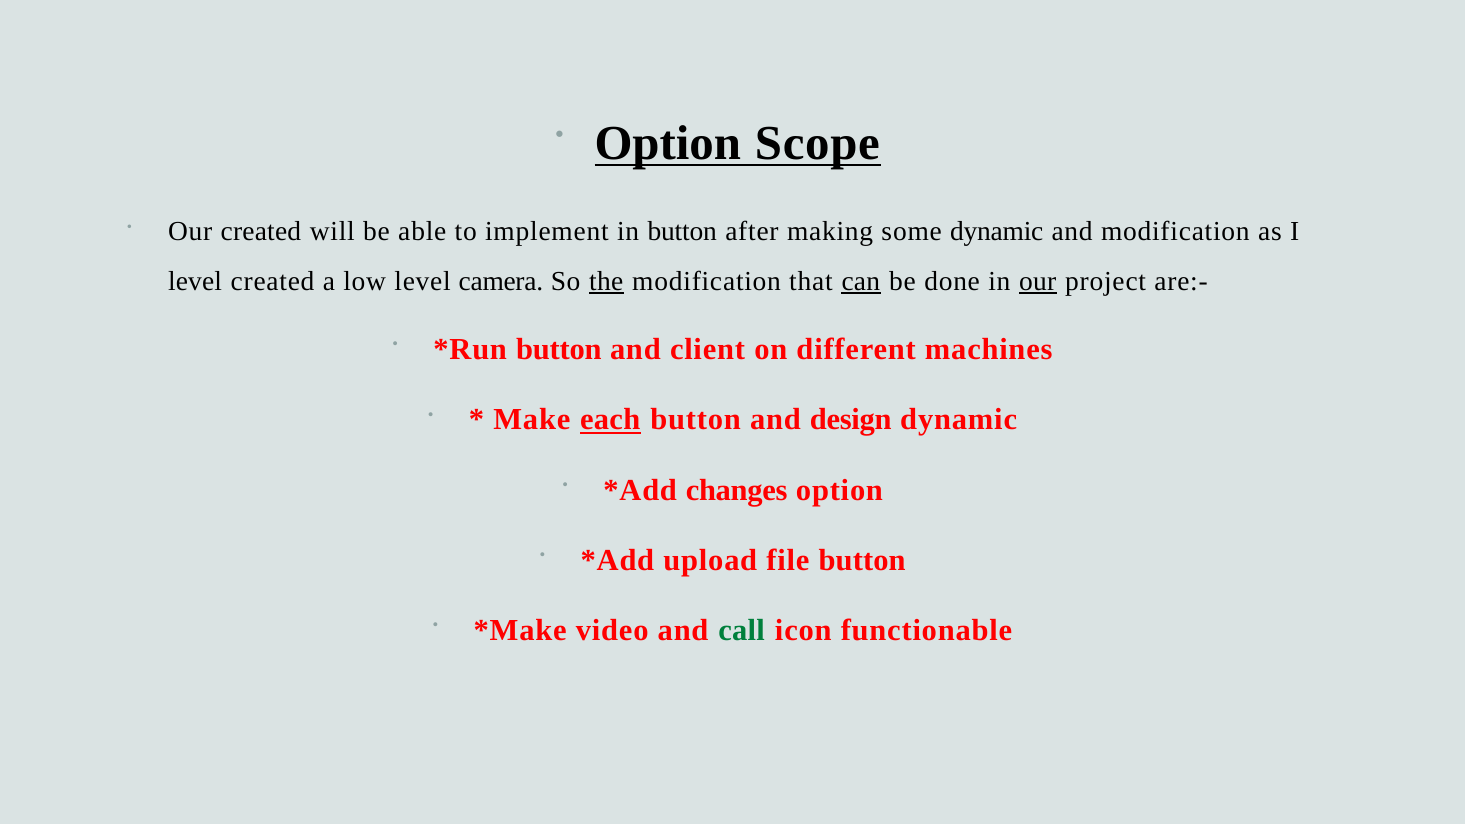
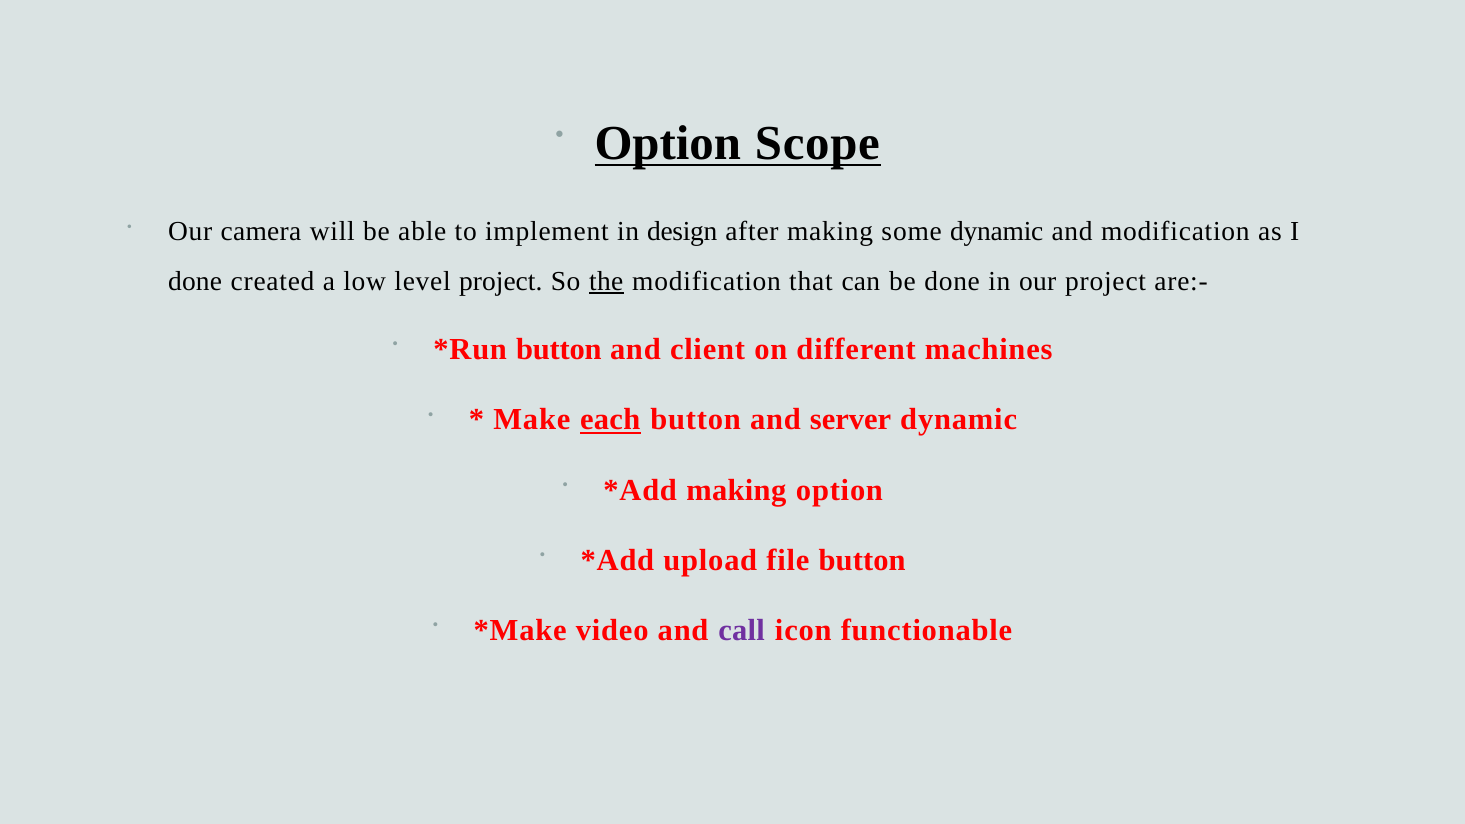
Our created: created -> camera
in button: button -> design
level at (195, 281): level -> done
level camera: camera -> project
can underline: present -> none
our at (1038, 281) underline: present -> none
design: design -> server
changes at (737, 490): changes -> making
call colour: green -> purple
